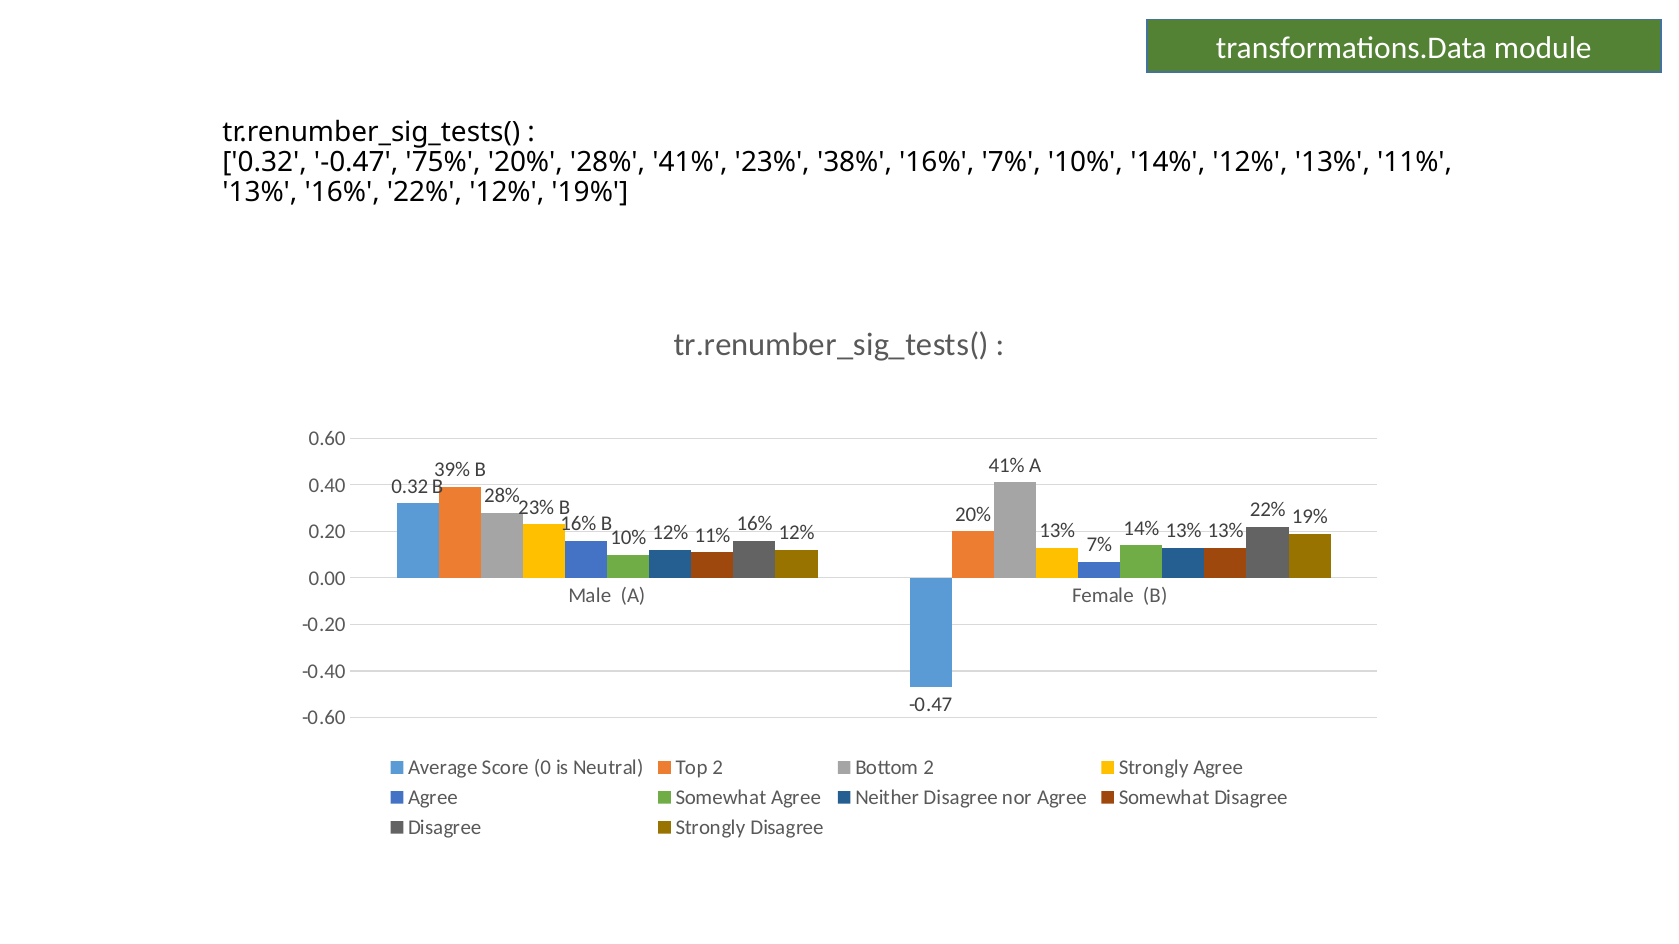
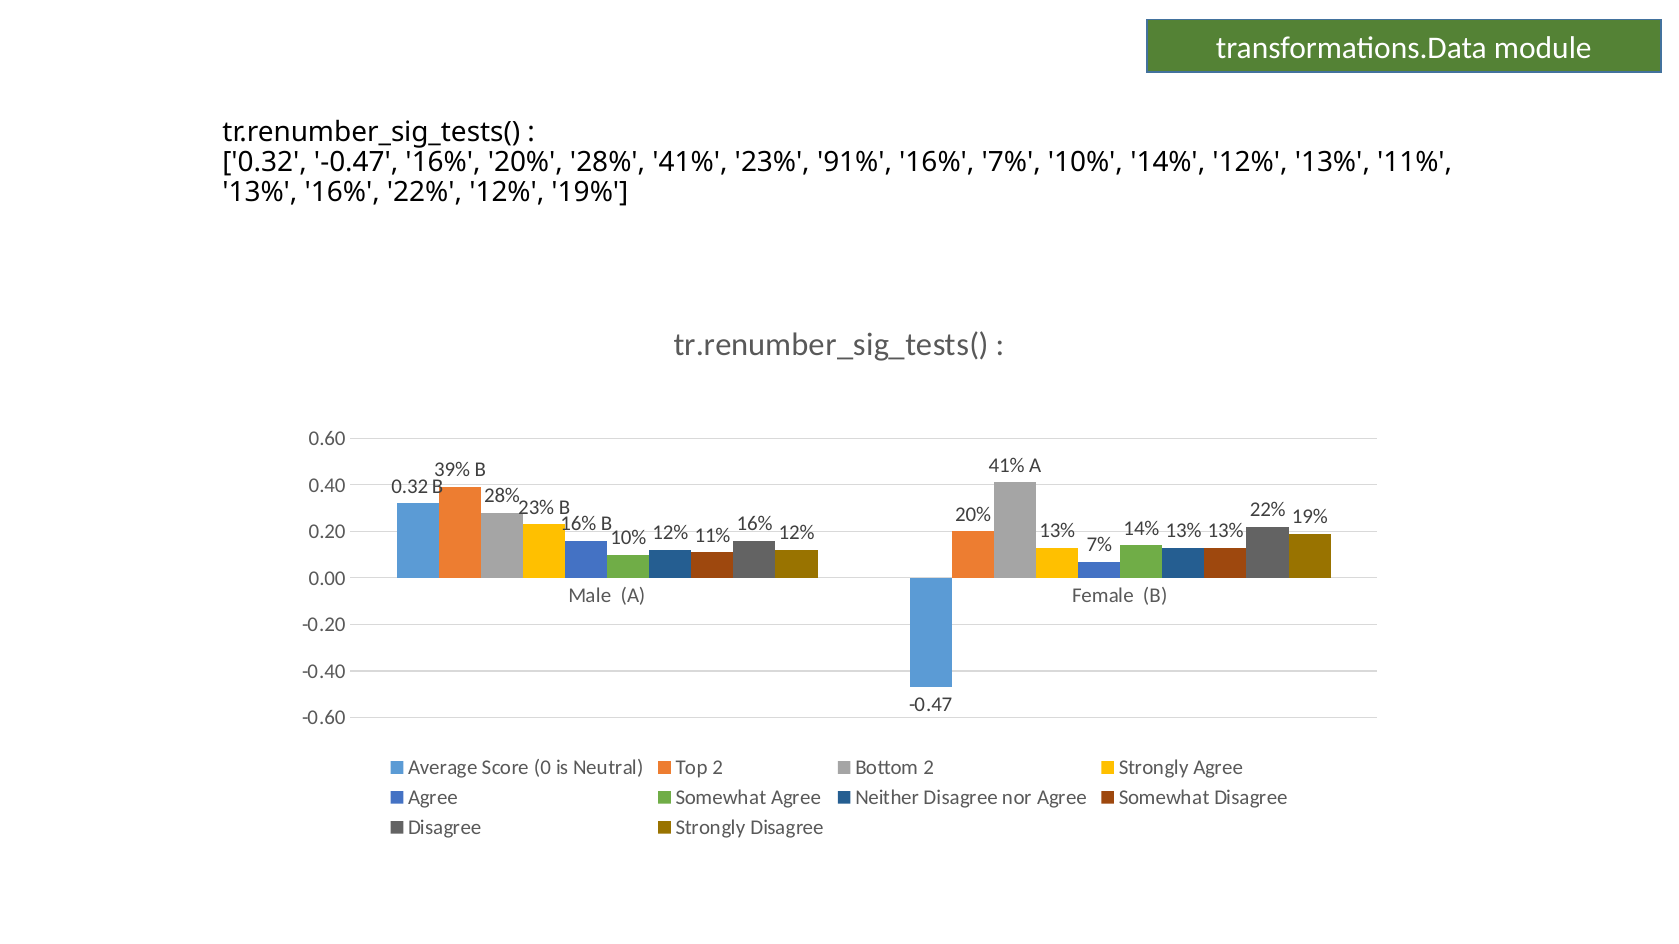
-0.47 75%: 75% -> 16%
38%: 38% -> 91%
